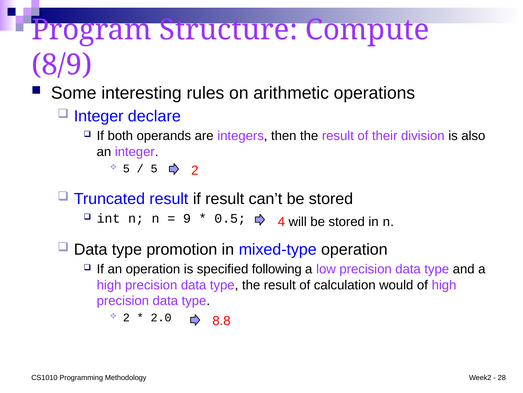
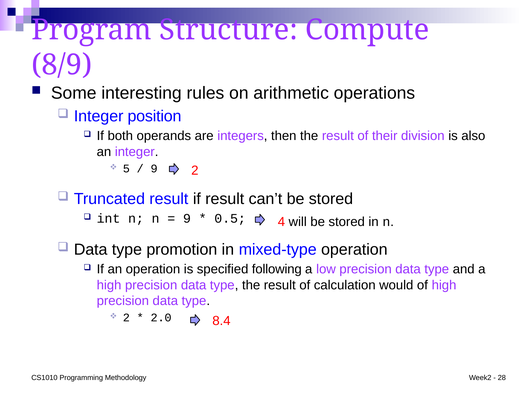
declare: declare -> position
5 at (154, 168): 5 -> 9
8.8: 8.8 -> 8.4
